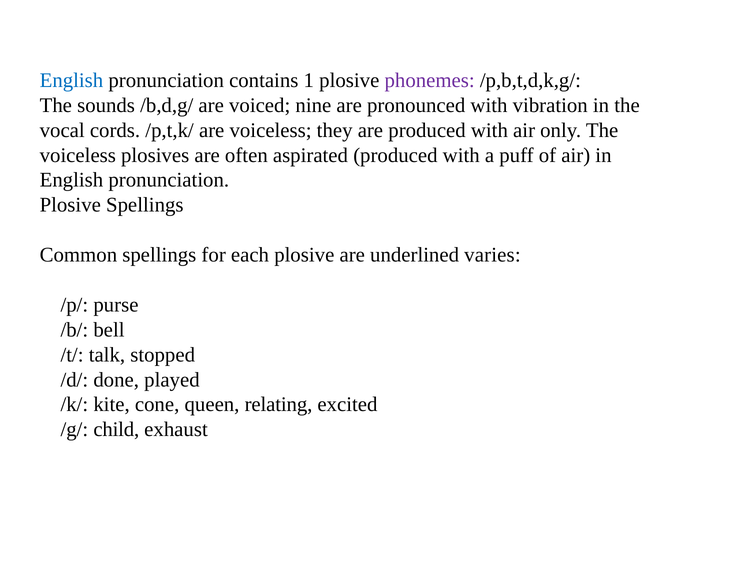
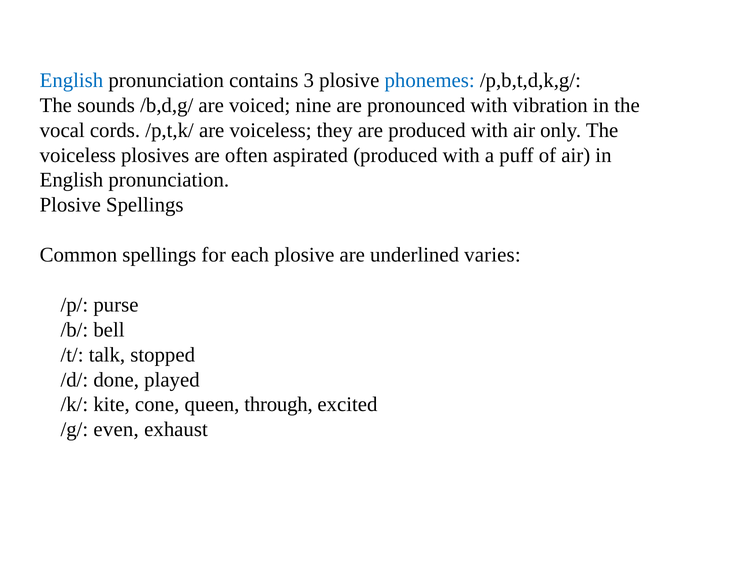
1: 1 -> 3
phonemes colour: purple -> blue
relating: relating -> through
child: child -> even
